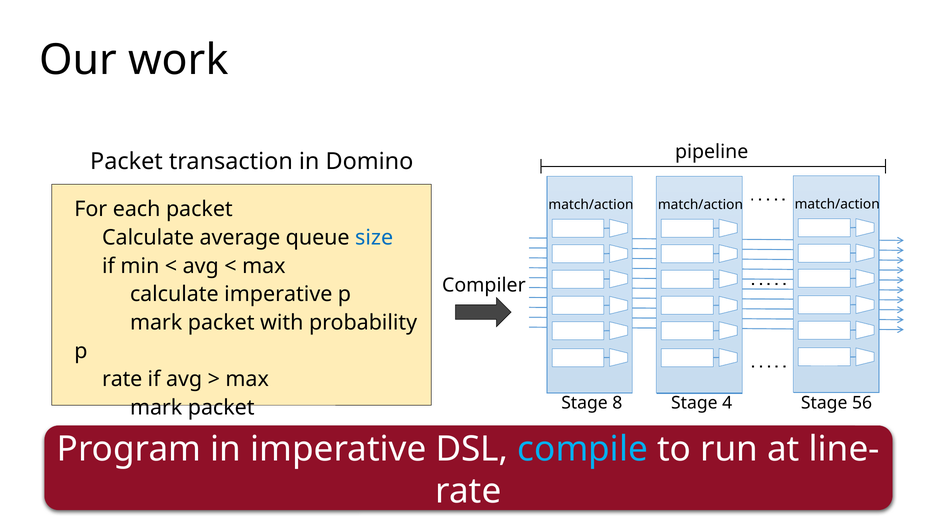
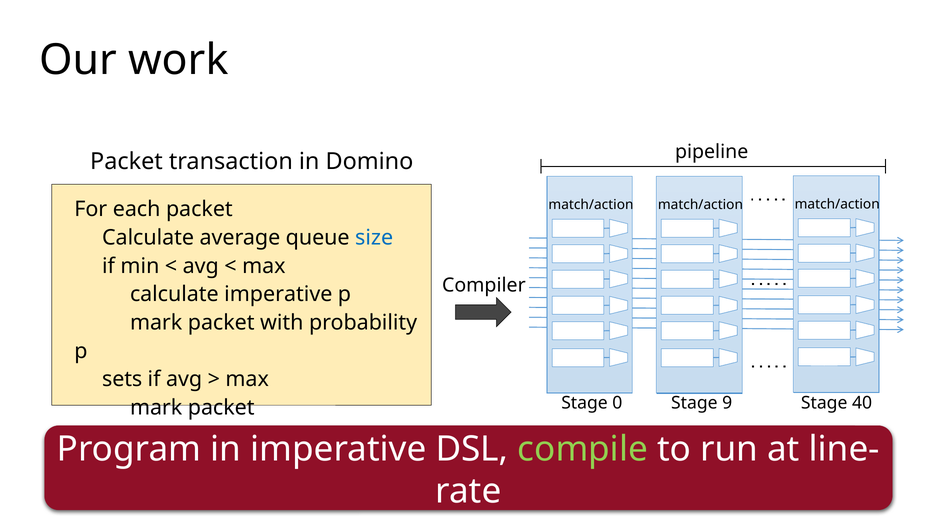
rate at (122, 379): rate -> sets
8: 8 -> 0
4: 4 -> 9
56: 56 -> 40
compile colour: light blue -> light green
